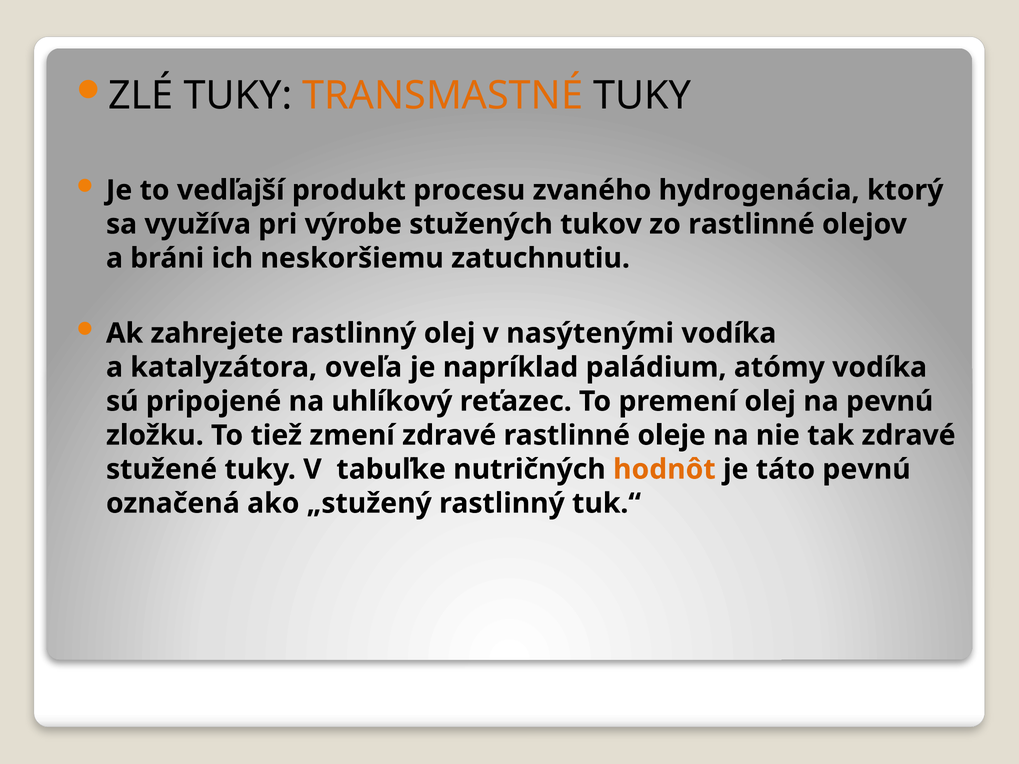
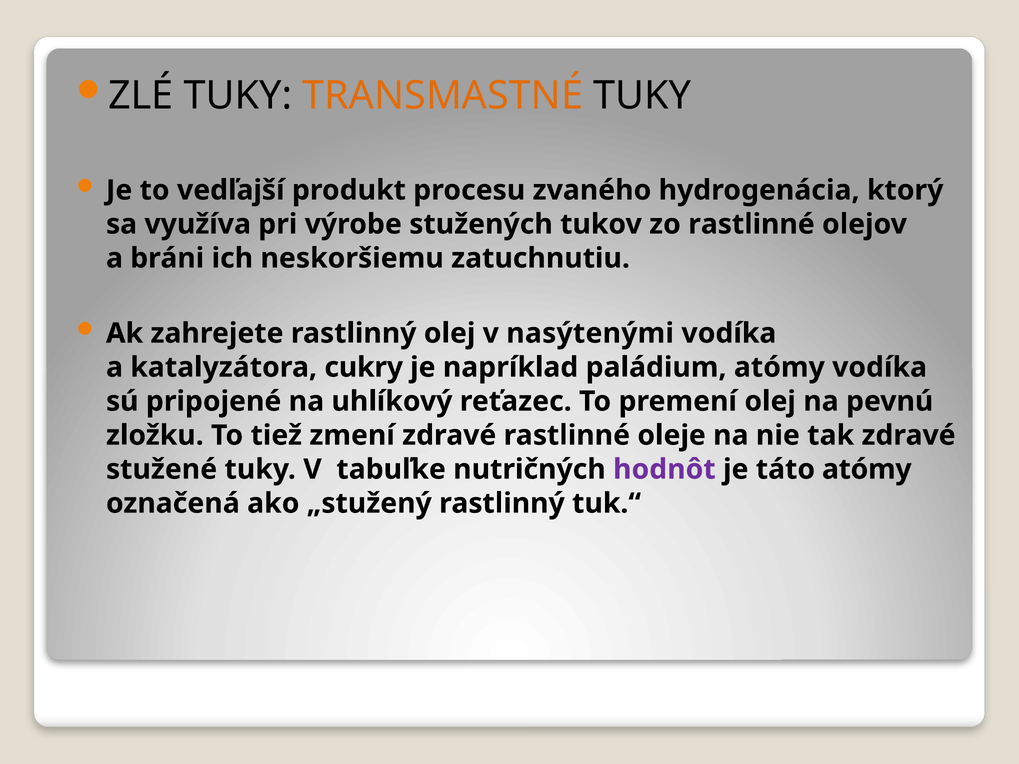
oveľa: oveľa -> cukry
hodnôt colour: orange -> purple
táto pevnú: pevnú -> atómy
